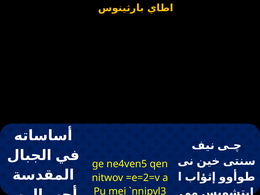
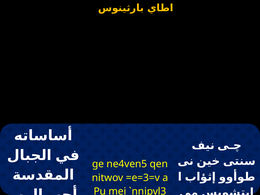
=e=2=v: =e=2=v -> =e=3=v
